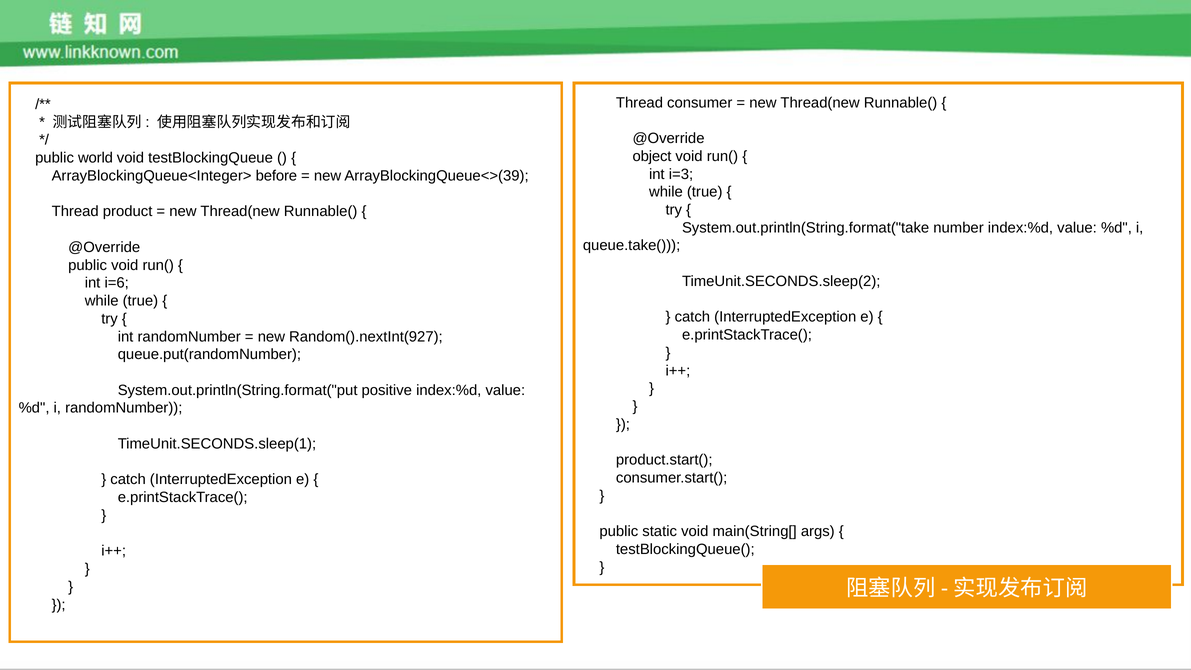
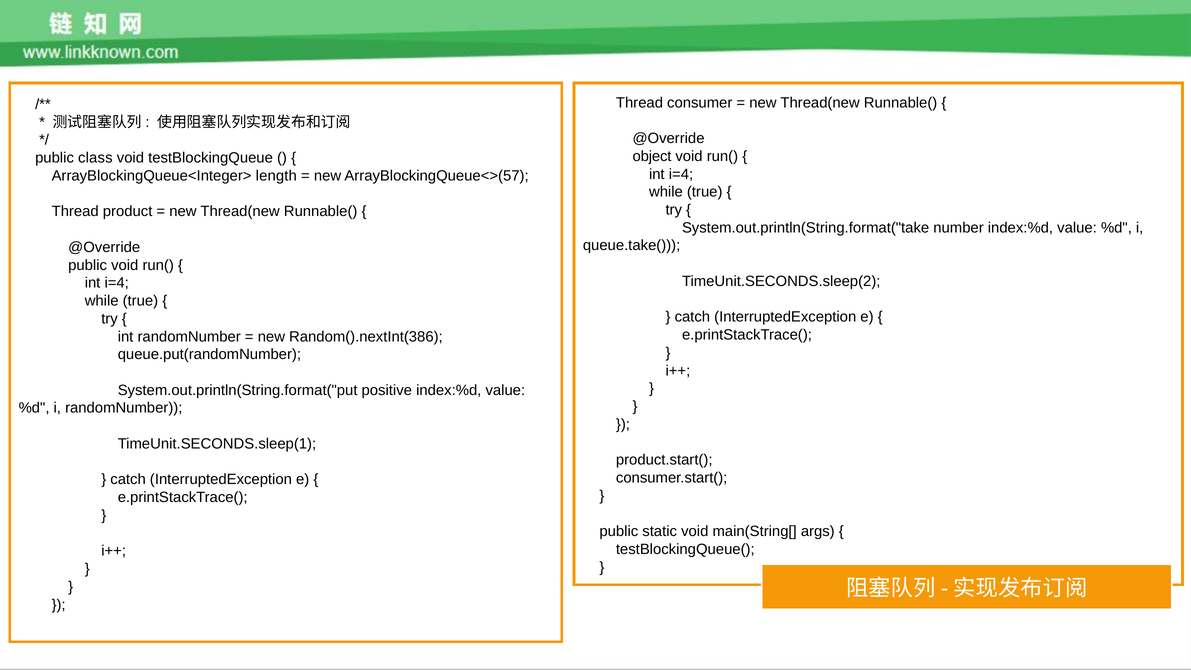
world: world -> class
i=3 at (681, 174): i=3 -> i=4
before: before -> length
ArrayBlockingQueue<>(39: ArrayBlockingQueue<>(39 -> ArrayBlockingQueue<>(57
i=6 at (117, 283): i=6 -> i=4
Random().nextInt(927: Random().nextInt(927 -> Random().nextInt(386
